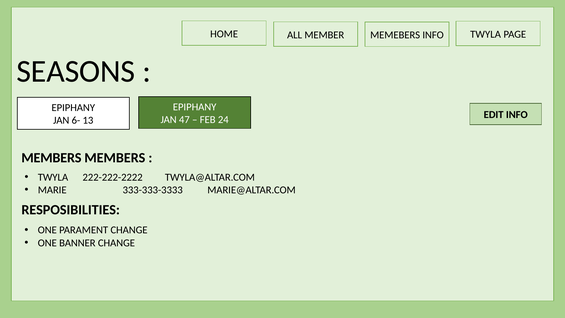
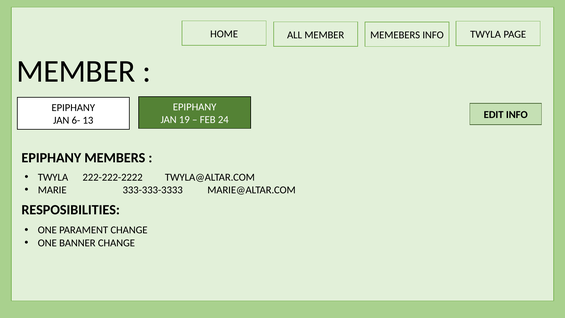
SEASONS at (76, 71): SEASONS -> MEMBER
47: 47 -> 19
MEMBERS at (51, 158): MEMBERS -> EPIPHANY
